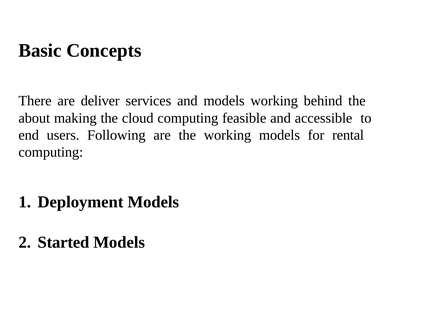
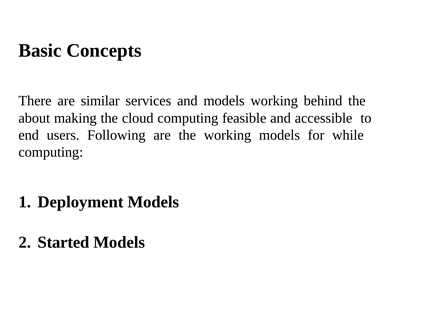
deliver: deliver -> similar
rental: rental -> while
